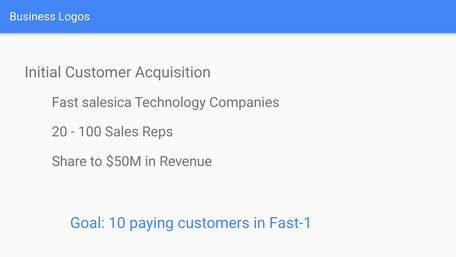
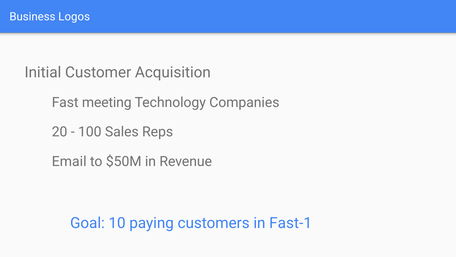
salesica: salesica -> meeting
Share: Share -> Email
